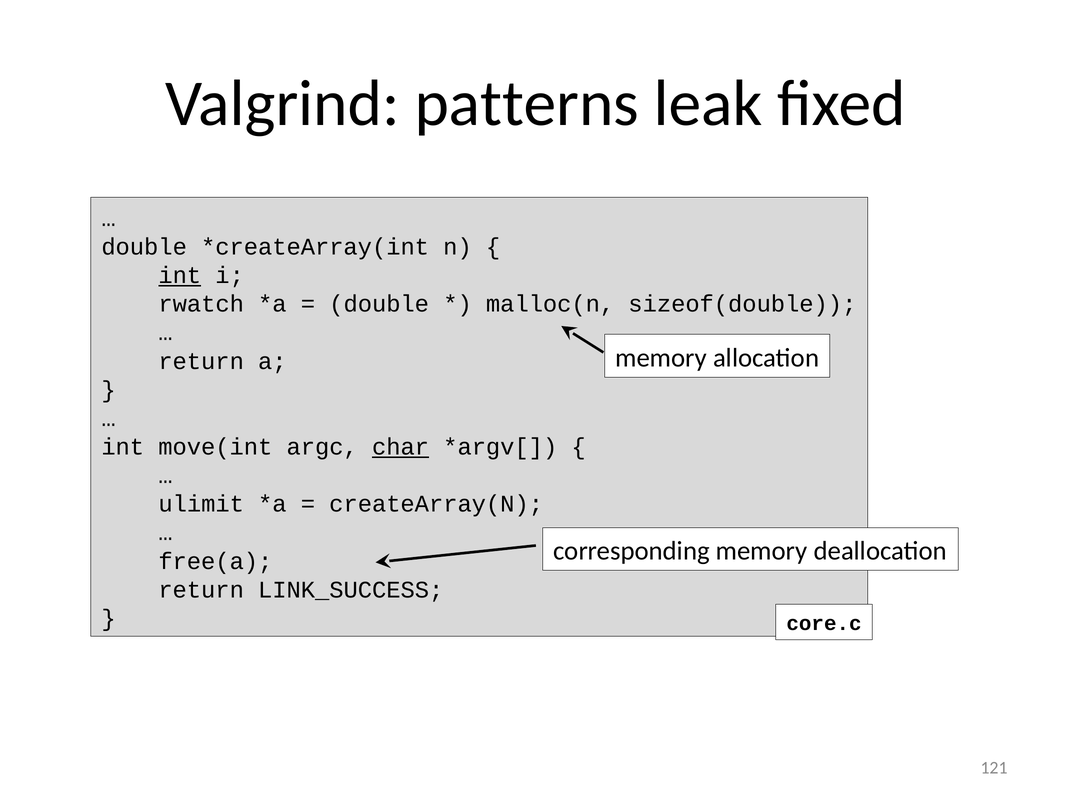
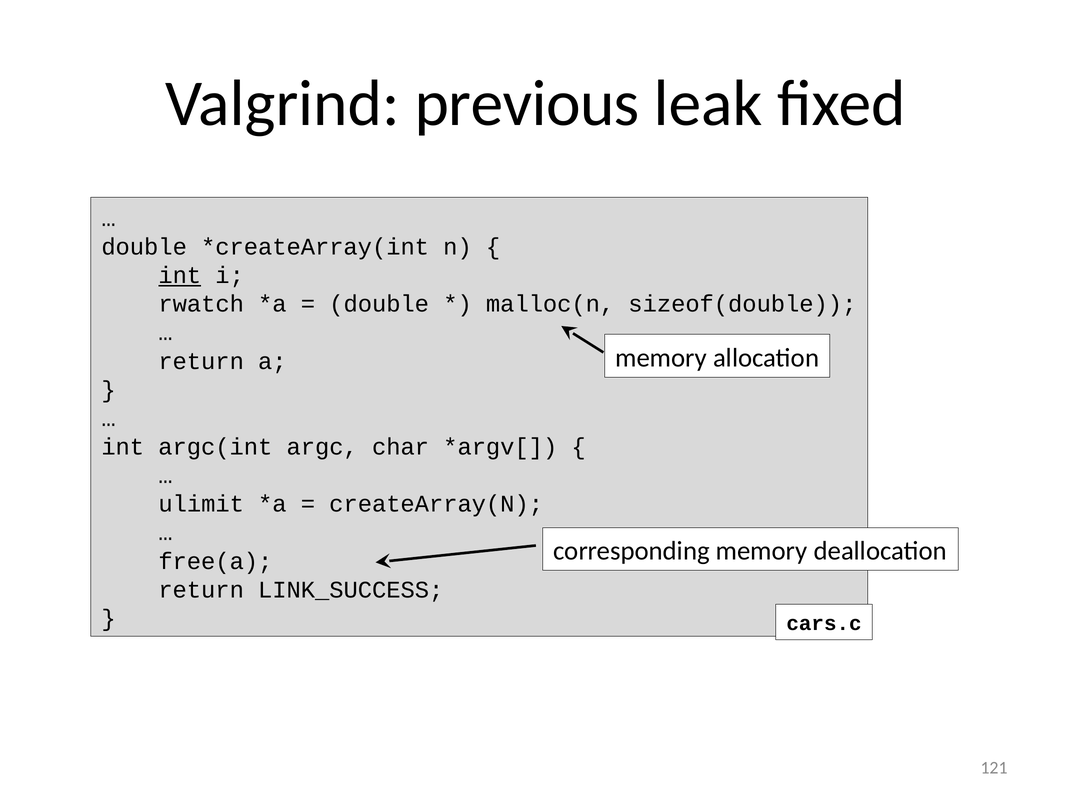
patterns: patterns -> previous
move(int: move(int -> argc(int
char underline: present -> none
core.c: core.c -> cars.c
